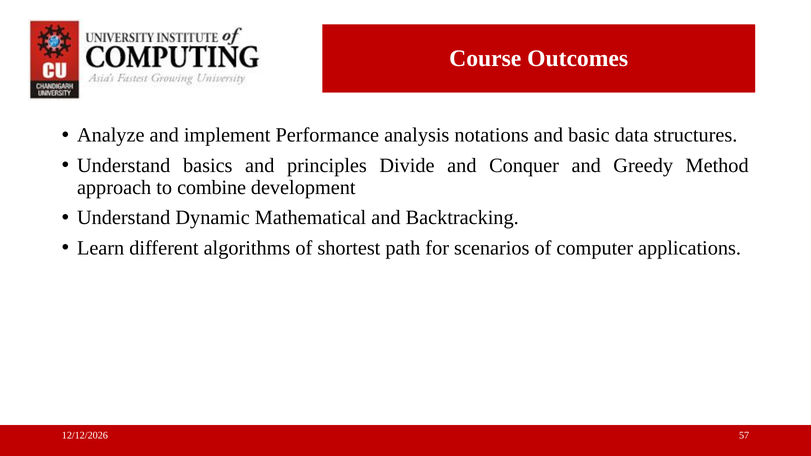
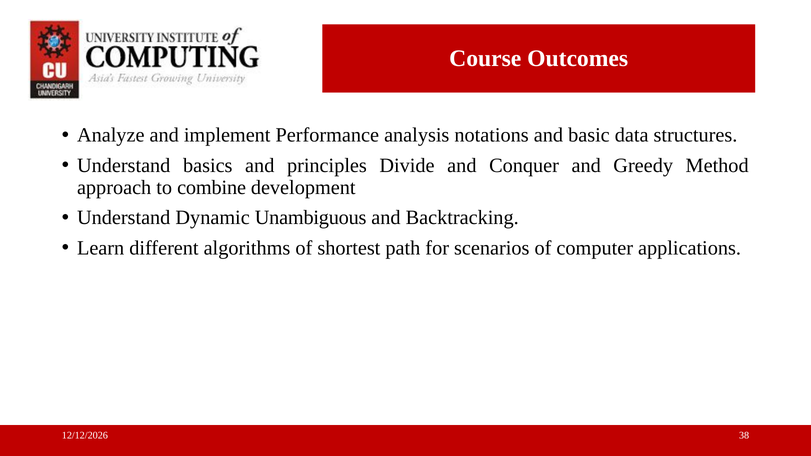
Mathematical: Mathematical -> Unambiguous
57: 57 -> 38
